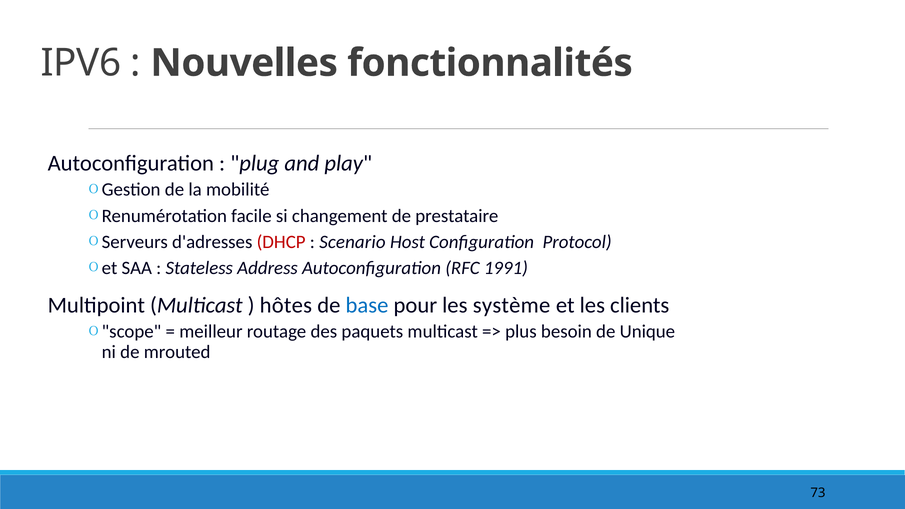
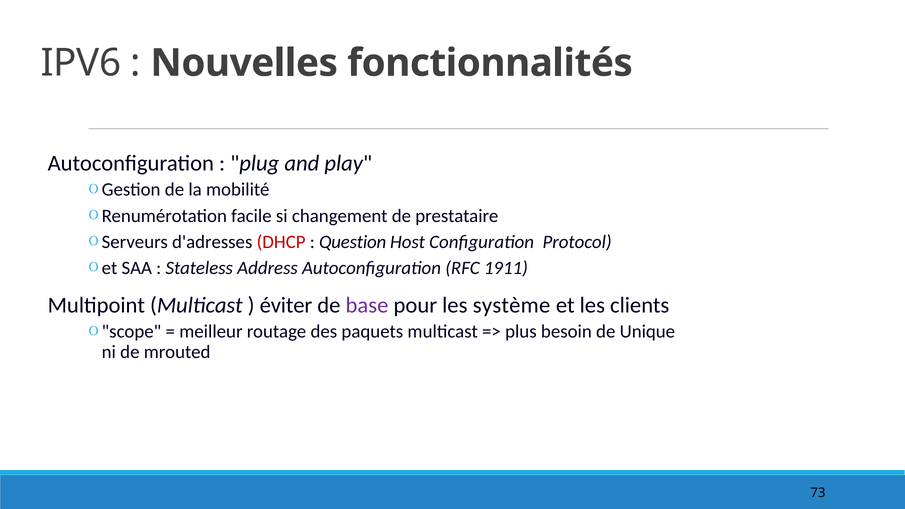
Scenario: Scenario -> Question
1991: 1991 -> 1911
hôtes: hôtes -> éviter
base colour: blue -> purple
